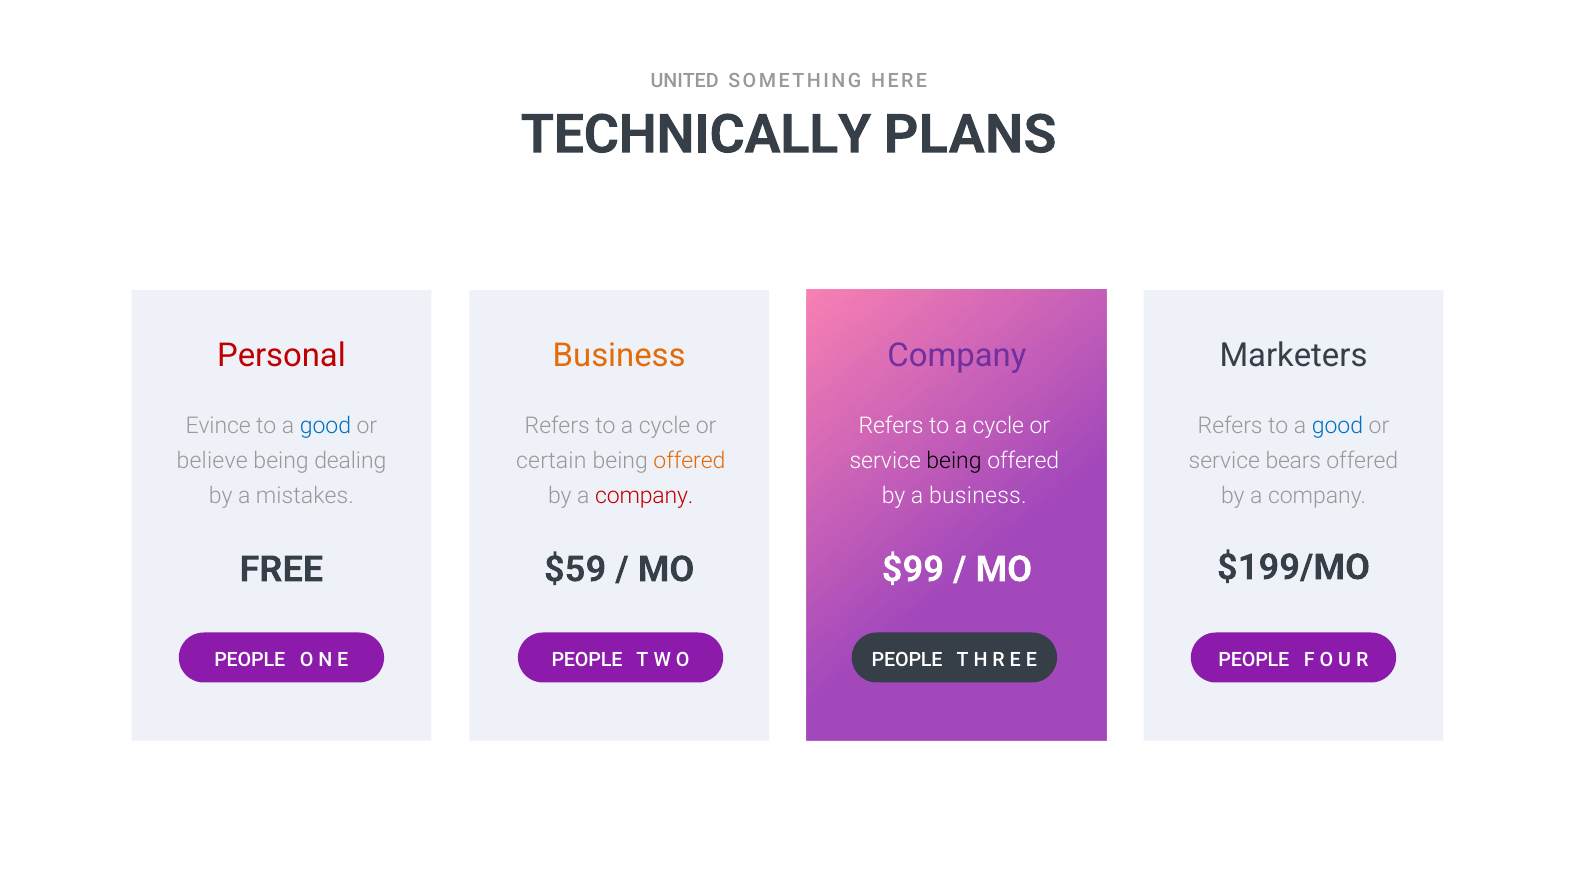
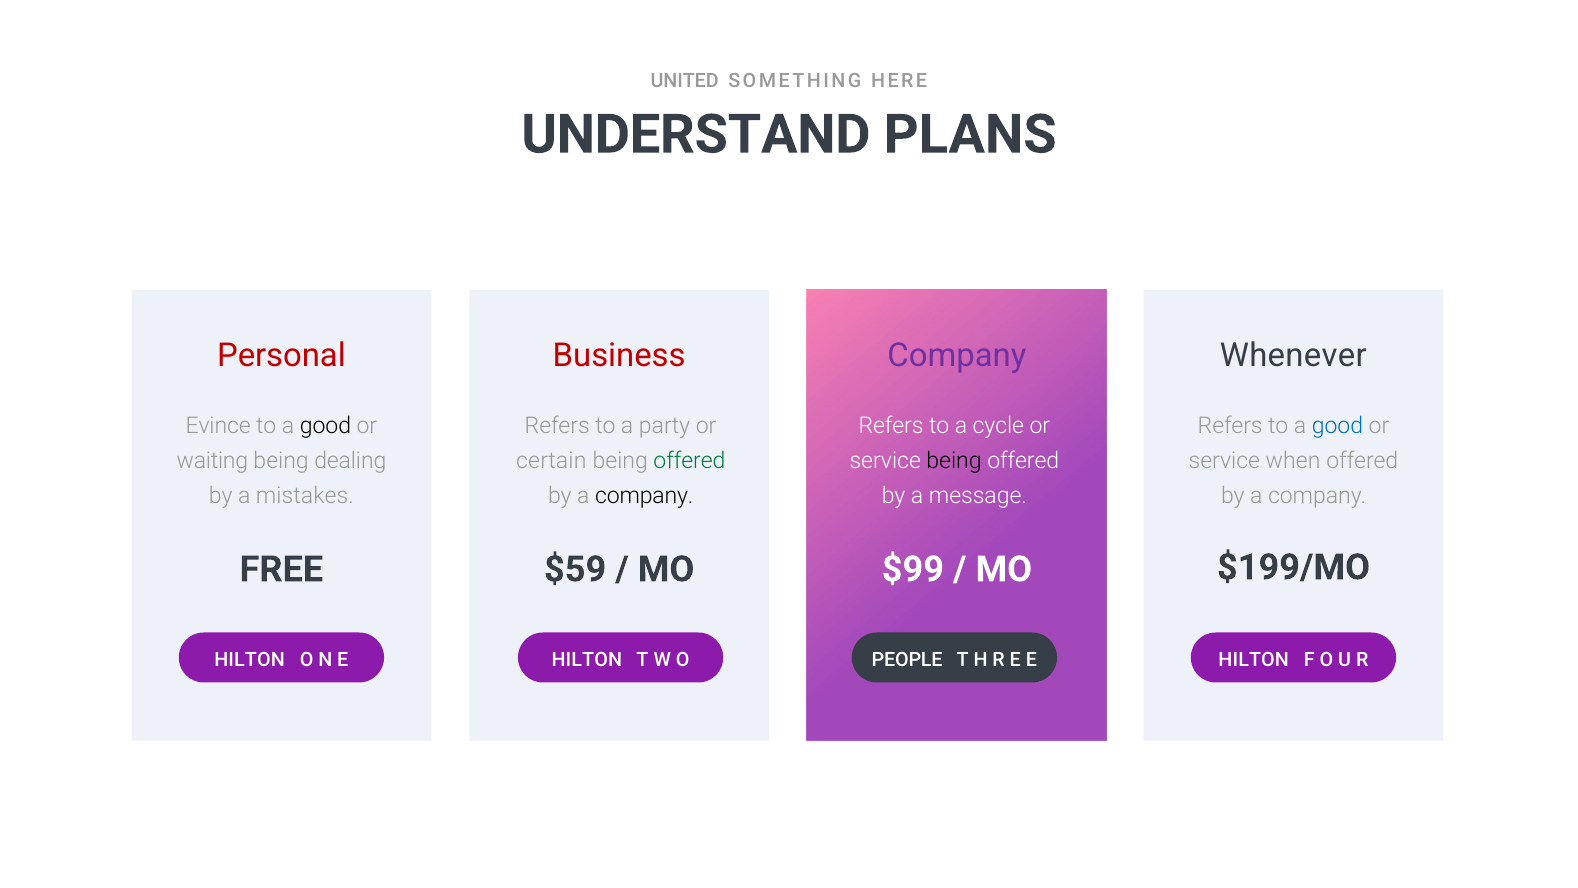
TECHNICALLY: TECHNICALLY -> UNDERSTAND
Business at (619, 356) colour: orange -> red
Marketers: Marketers -> Whenever
good at (325, 426) colour: blue -> black
cycle at (665, 426): cycle -> party
believe: believe -> waiting
offered at (689, 461) colour: orange -> green
bears: bears -> when
company at (644, 496) colour: red -> black
a business: business -> message
PEOPLE at (250, 659): PEOPLE -> HILTON
ONE PEOPLE: PEOPLE -> HILTON
PEOPLE at (1254, 659): PEOPLE -> HILTON
